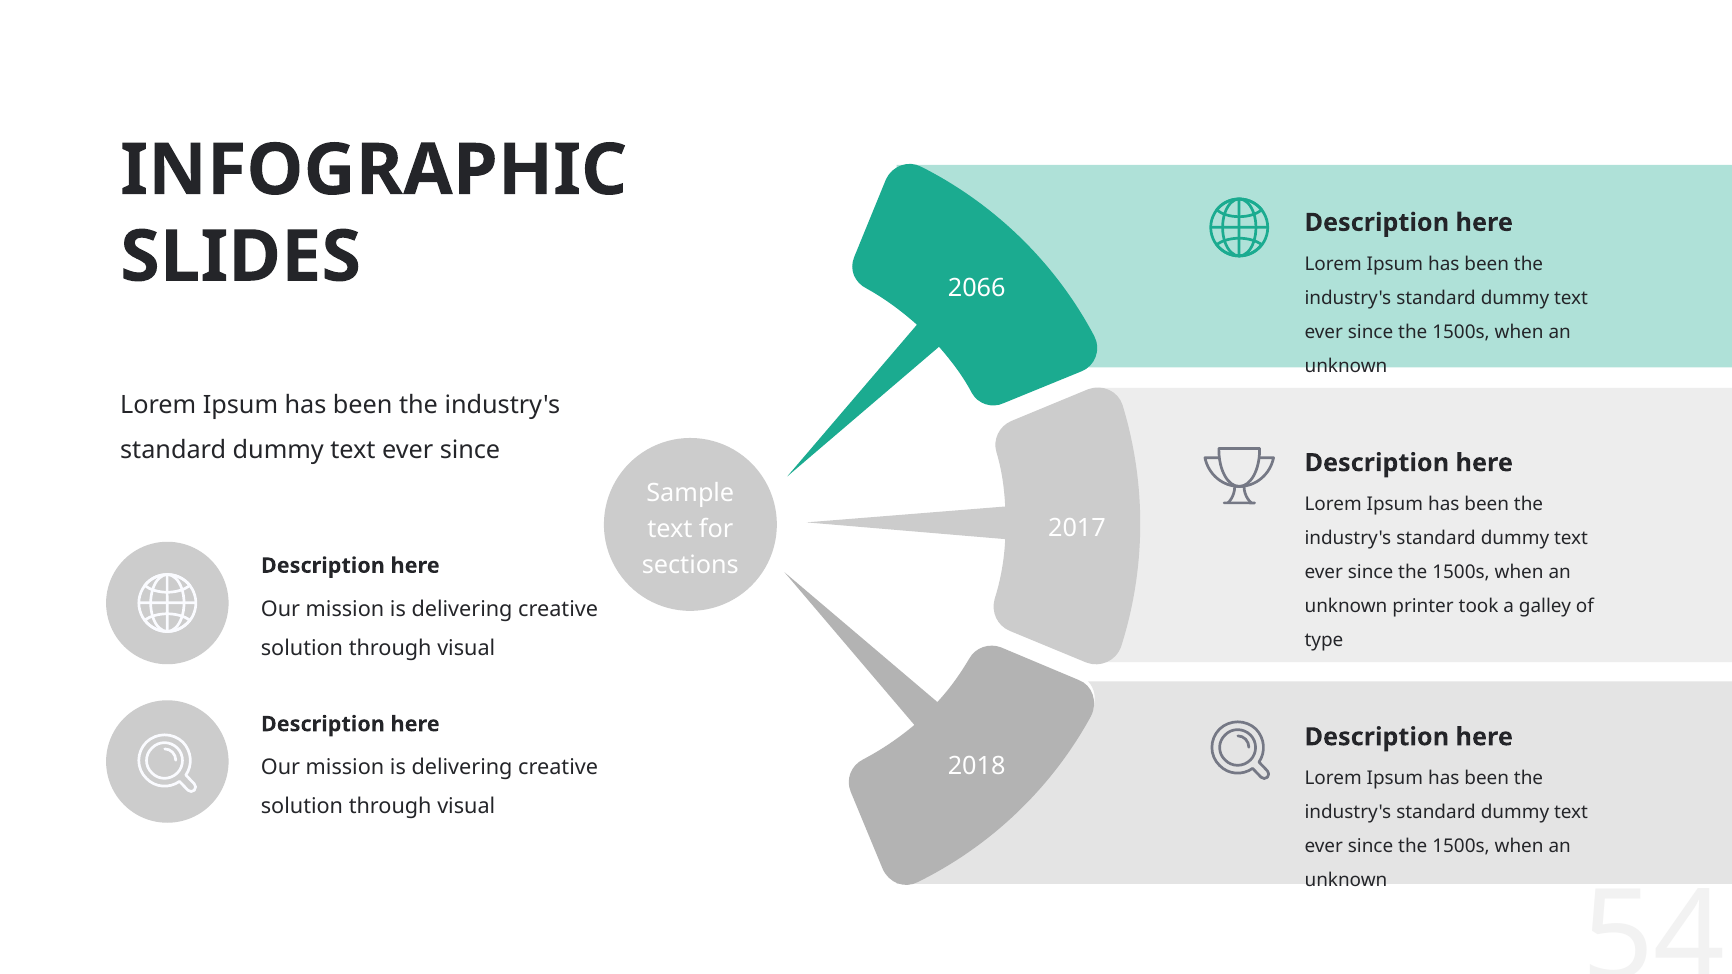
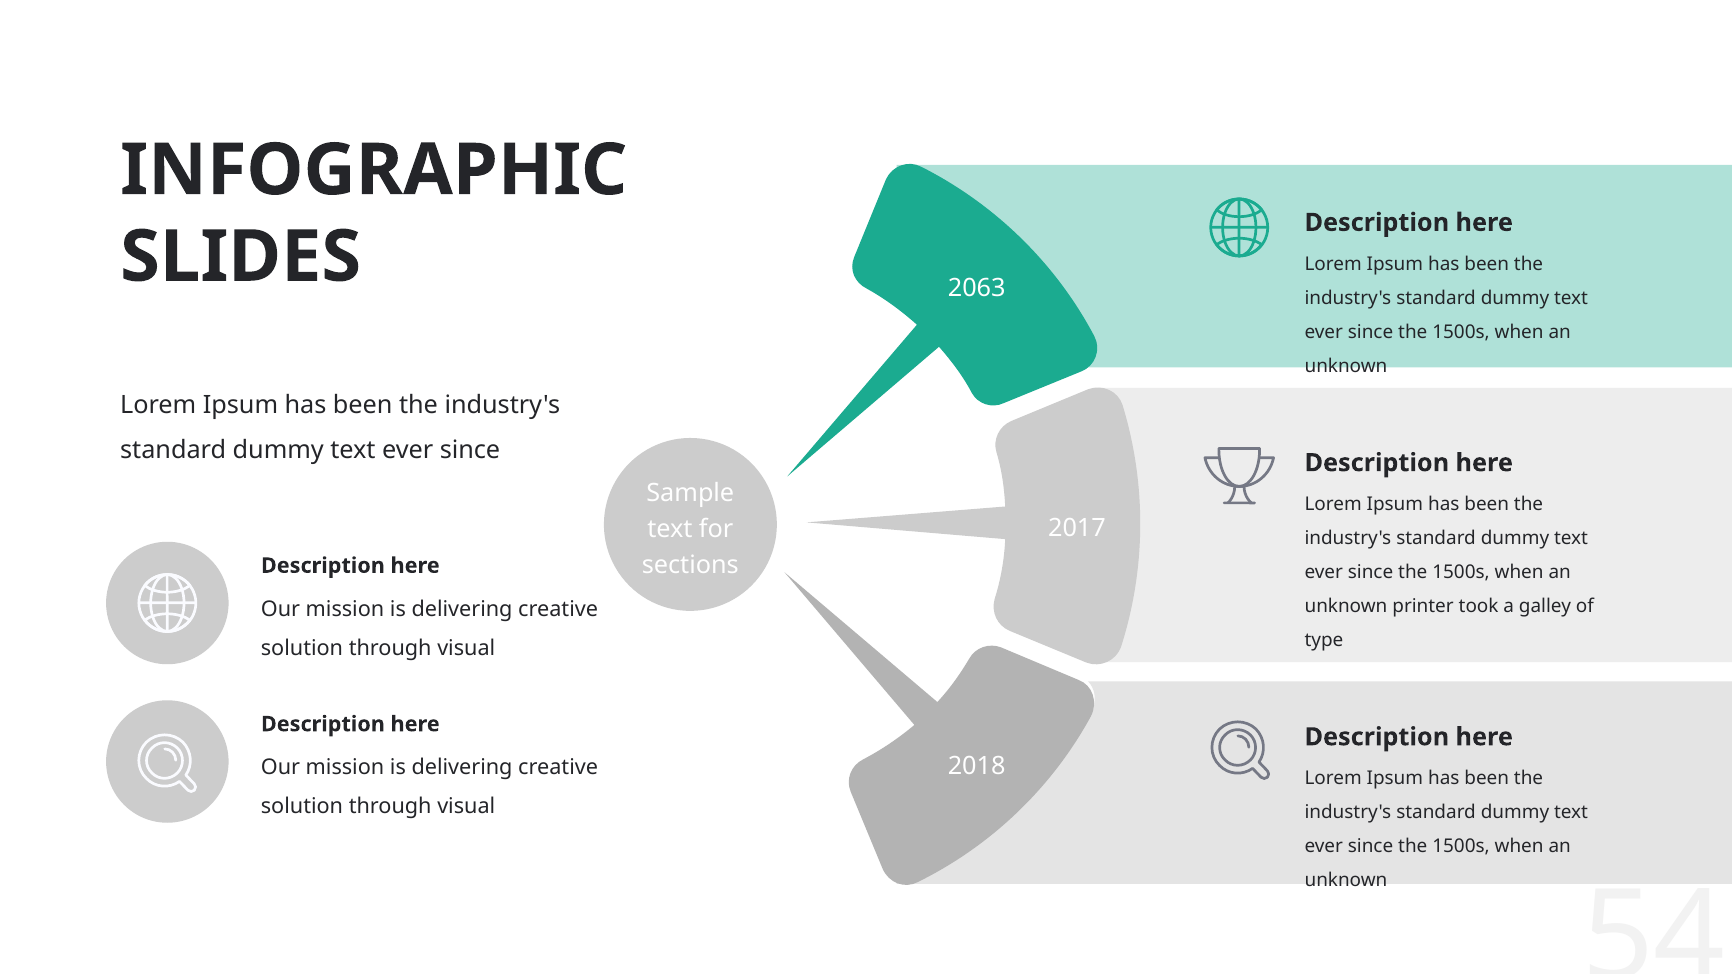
2066: 2066 -> 2063
